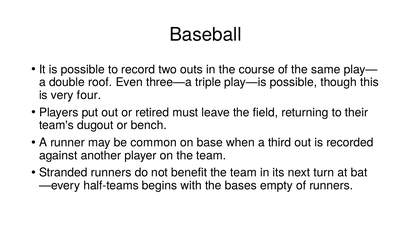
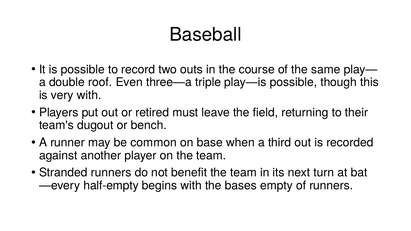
very four: four -> with
half-teams: half-teams -> half-empty
